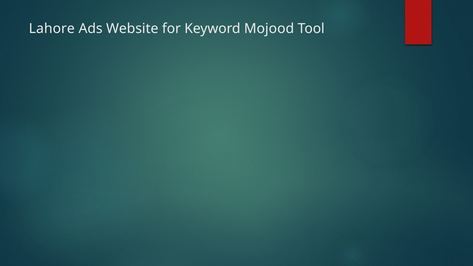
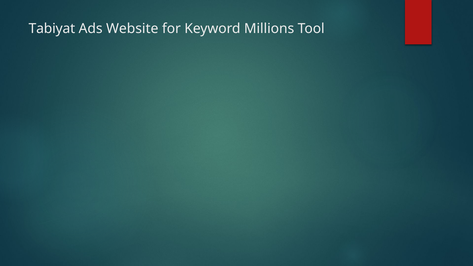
Lahore: Lahore -> Tabiyat
Mojood: Mojood -> Millions
